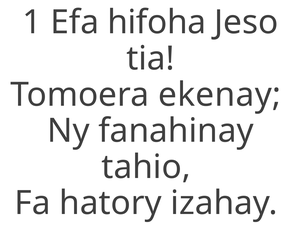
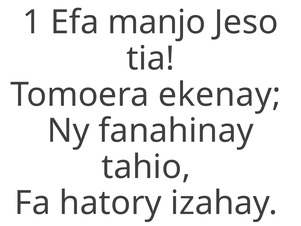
hifoha: hifoha -> manjo
